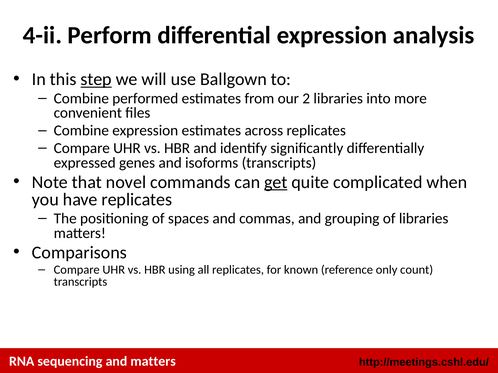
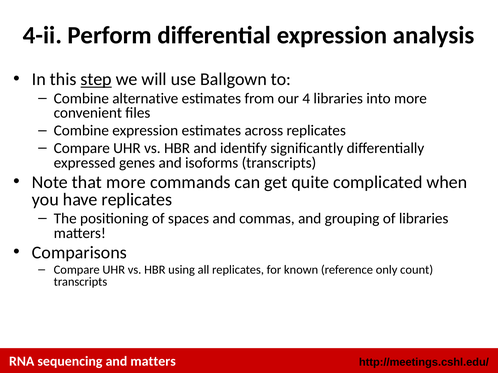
performed: performed -> alternative
2: 2 -> 4
that novel: novel -> more
get underline: present -> none
